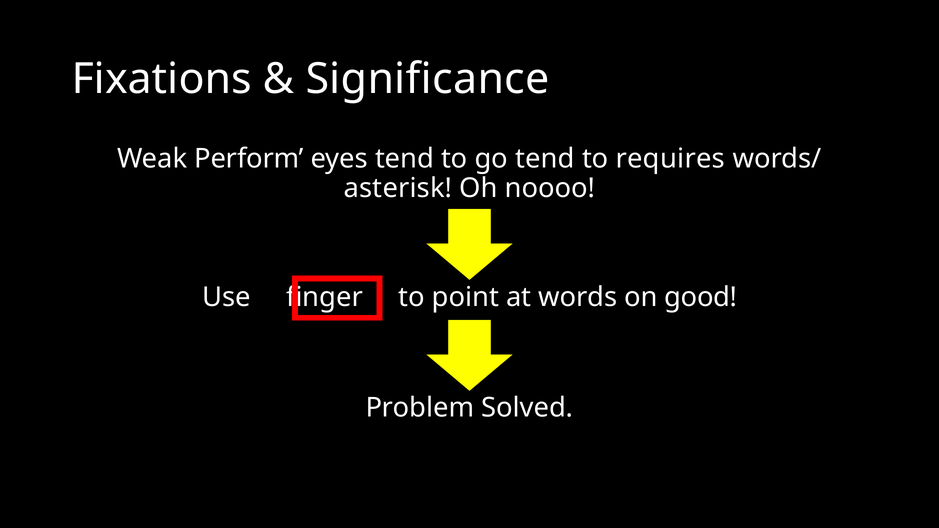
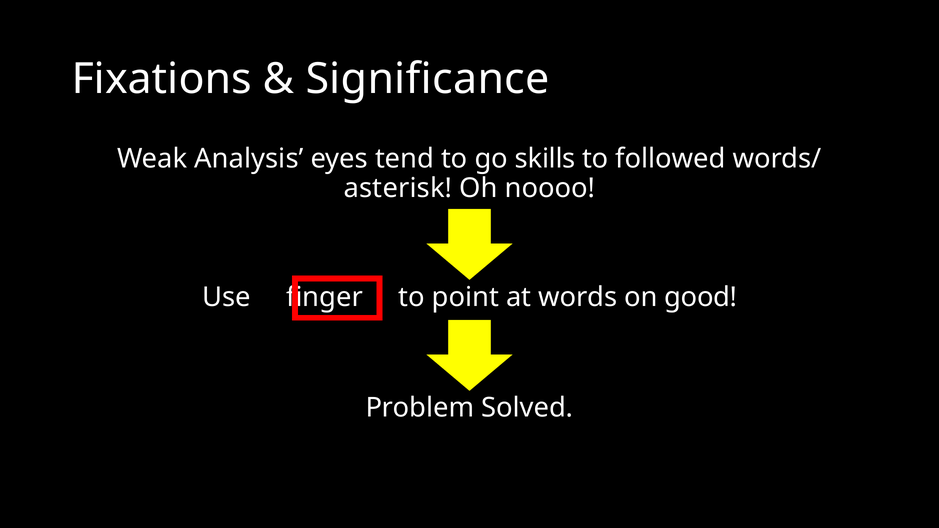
Perform: Perform -> Analysis
go tend: tend -> skills
requires: requires -> followed
